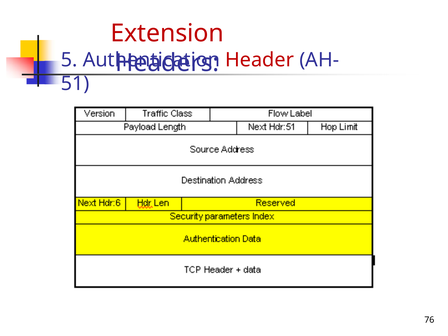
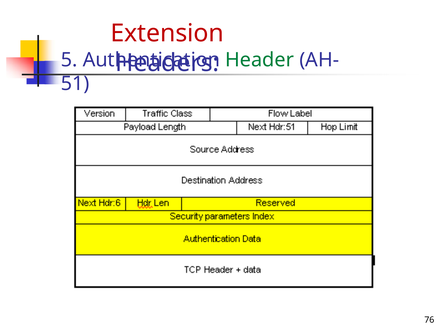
Header colour: red -> green
